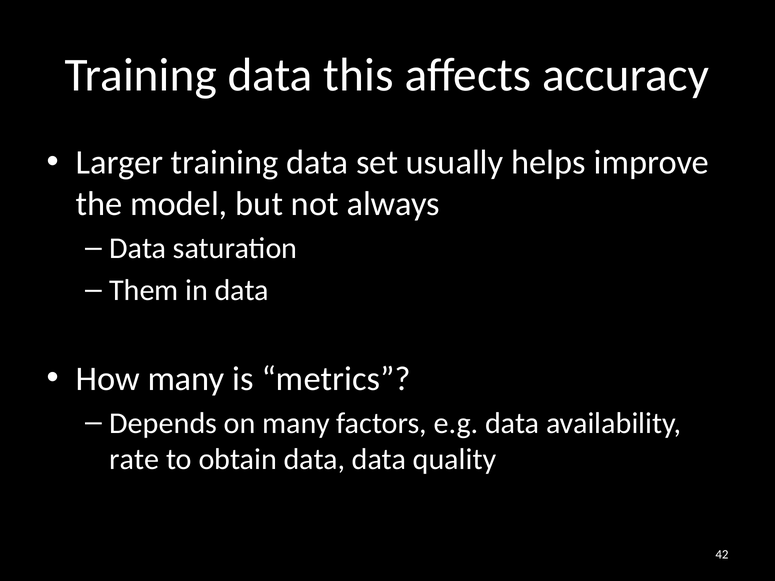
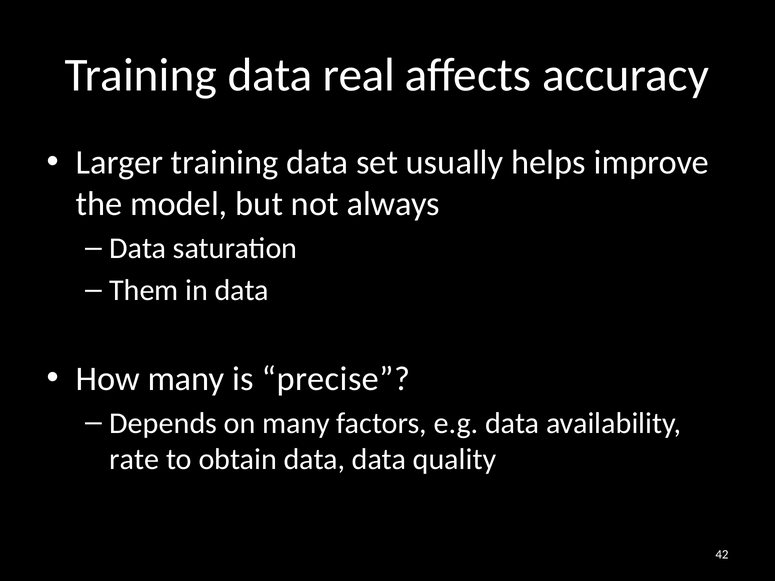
this: this -> real
metrics: metrics -> precise
